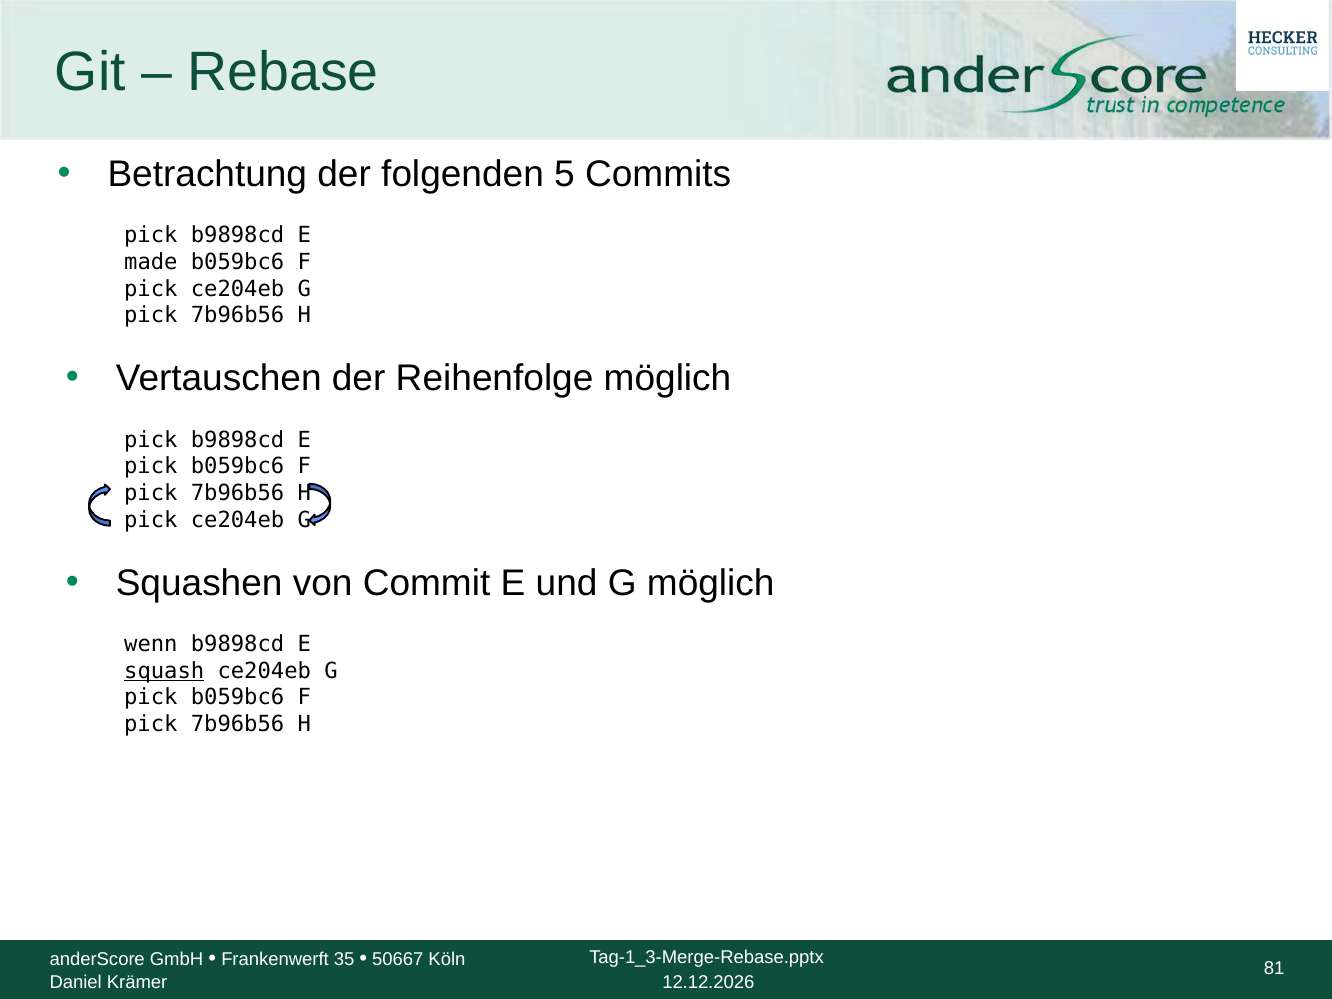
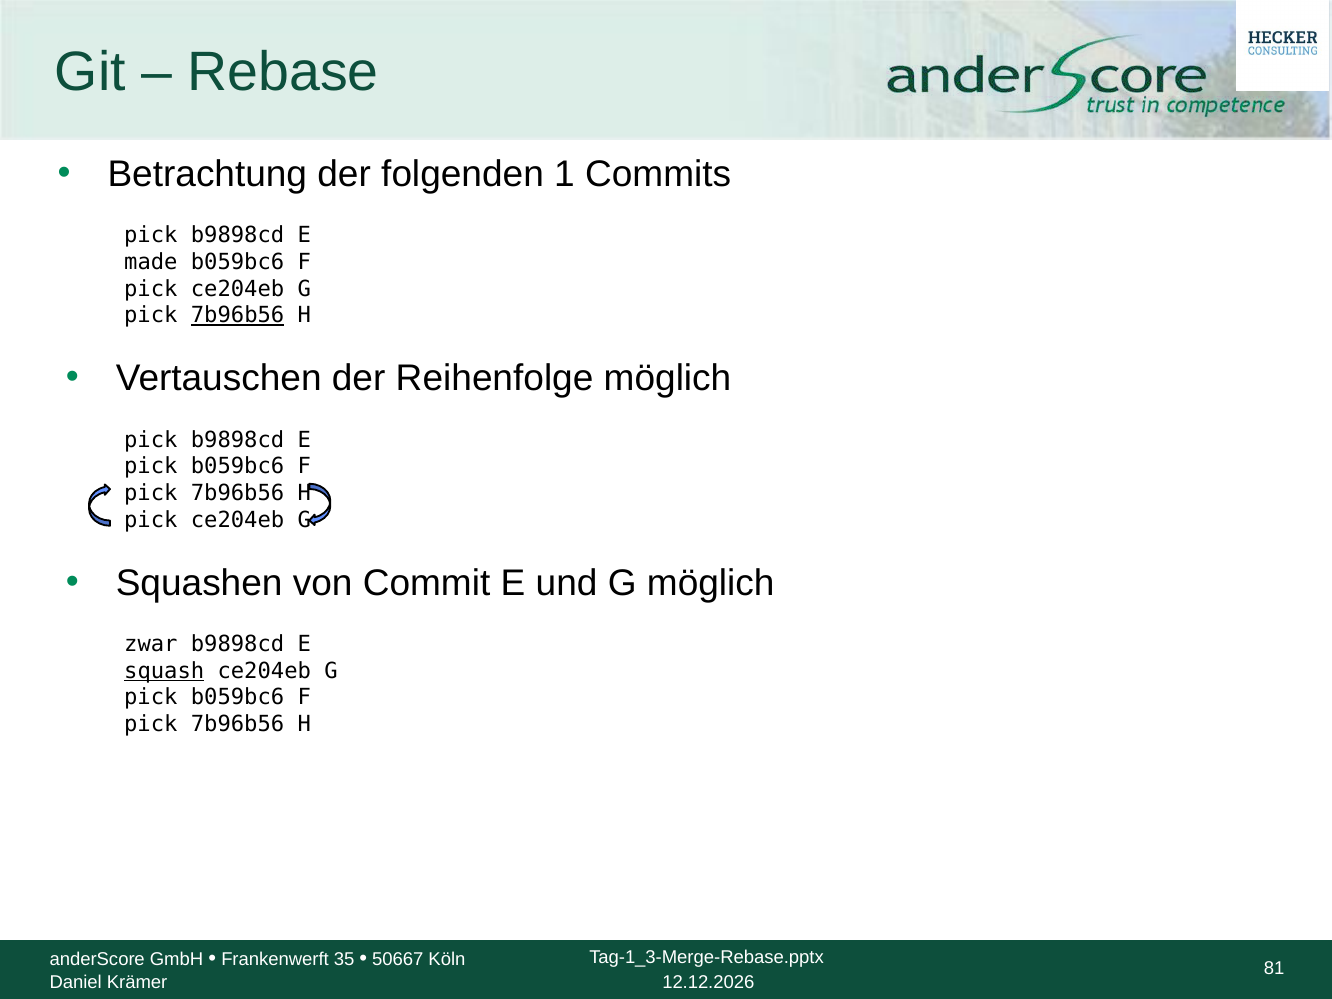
5: 5 -> 1
7b96b56 at (238, 315) underline: none -> present
wenn: wenn -> zwar
